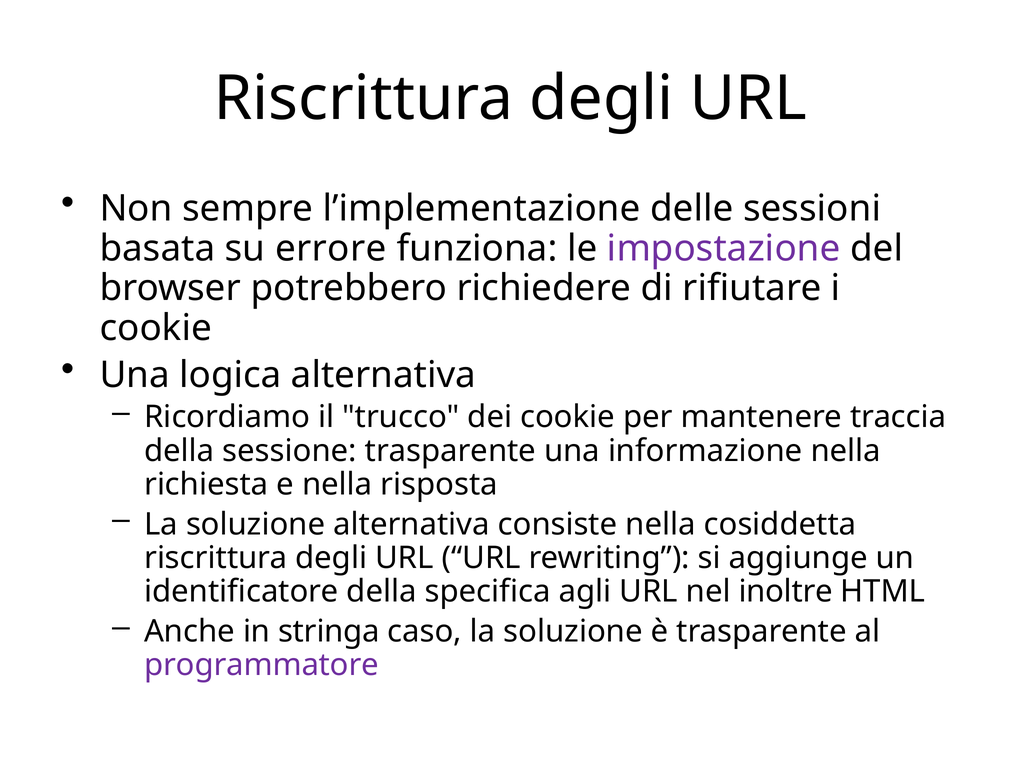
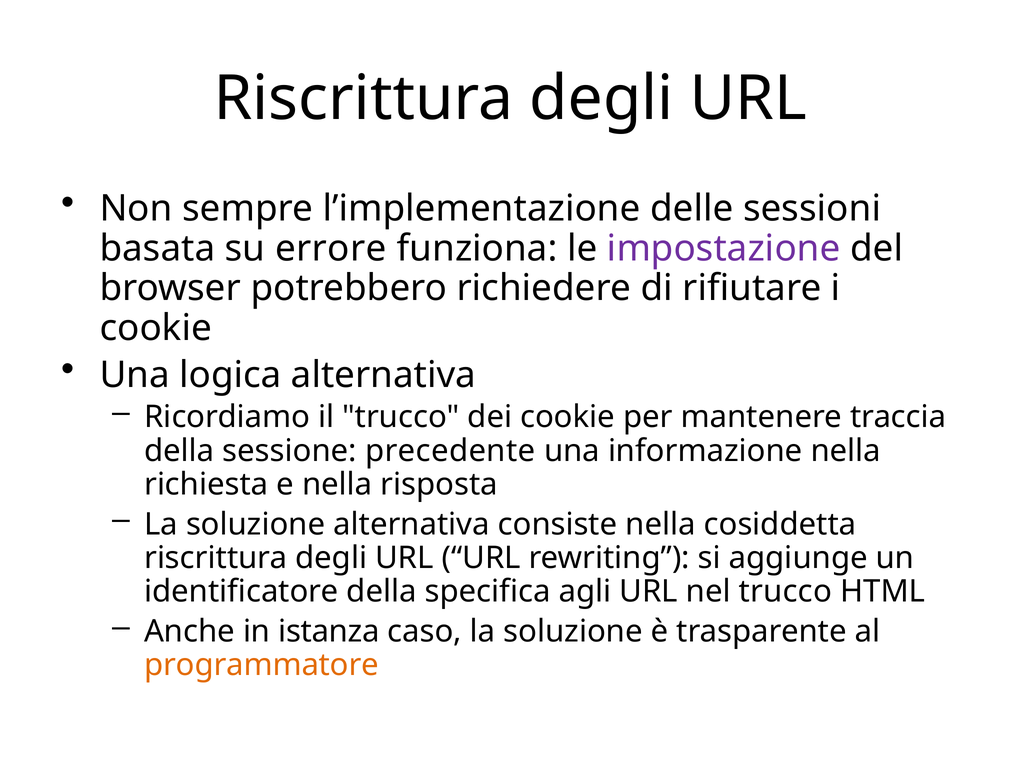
sessione trasparente: trasparente -> precedente
nel inoltre: inoltre -> trucco
stringa: stringa -> istanza
programmatore colour: purple -> orange
